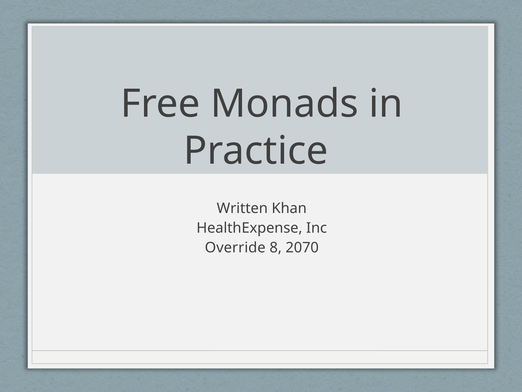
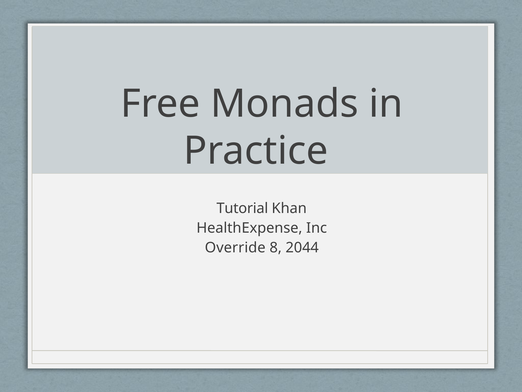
Written: Written -> Tutorial
2070: 2070 -> 2044
